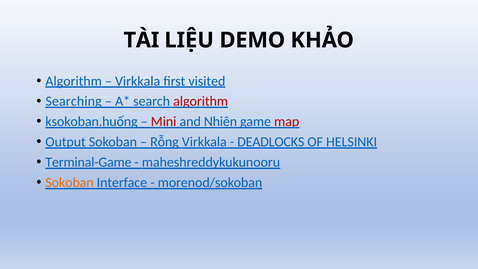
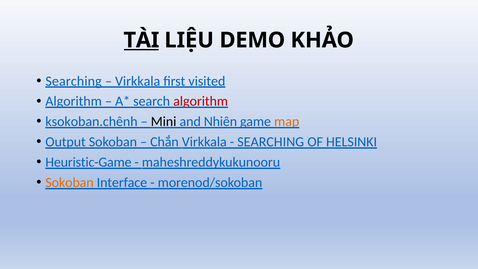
TÀI underline: none -> present
Algorithm at (74, 81): Algorithm -> Searching
Searching at (74, 101): Searching -> Algorithm
ksokoban.huống: ksokoban.huống -> ksokoban.chênh
Mini colour: red -> black
map colour: red -> orange
Rỗng: Rỗng -> Chắn
DEADLOCKS at (271, 142): DEADLOCKS -> SEARCHING
Terminal-Game: Terminal-Game -> Heuristic-Game
